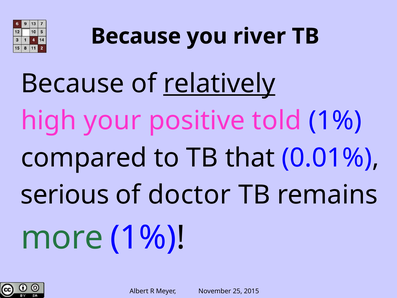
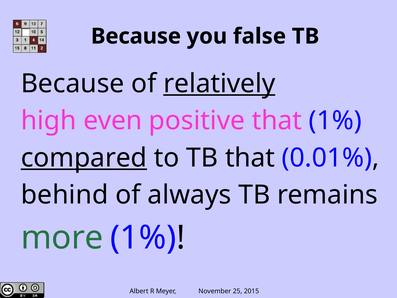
river: river -> false
your: your -> even
positive told: told -> that
compared underline: none -> present
serious: serious -> behind
doctor: doctor -> always
